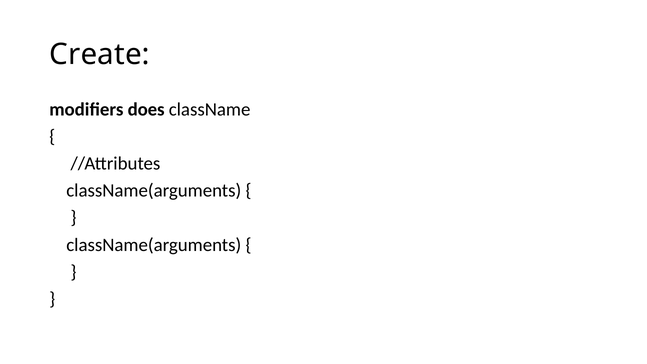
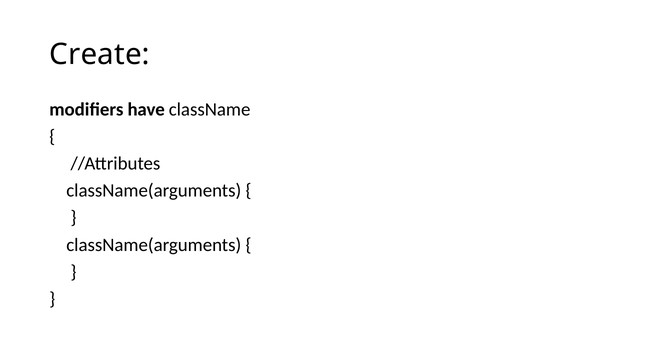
does: does -> have
